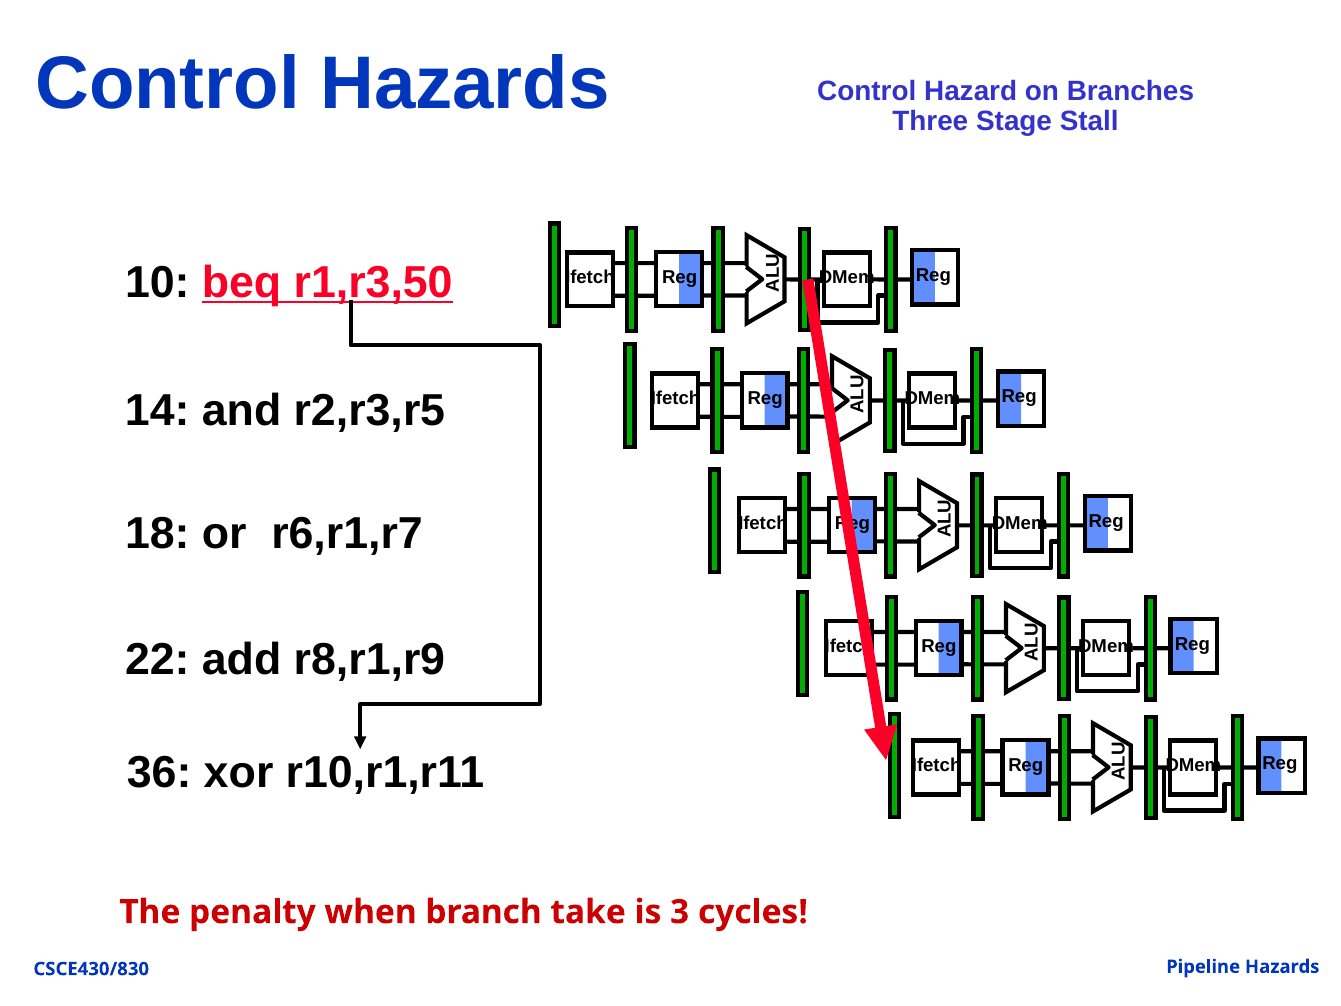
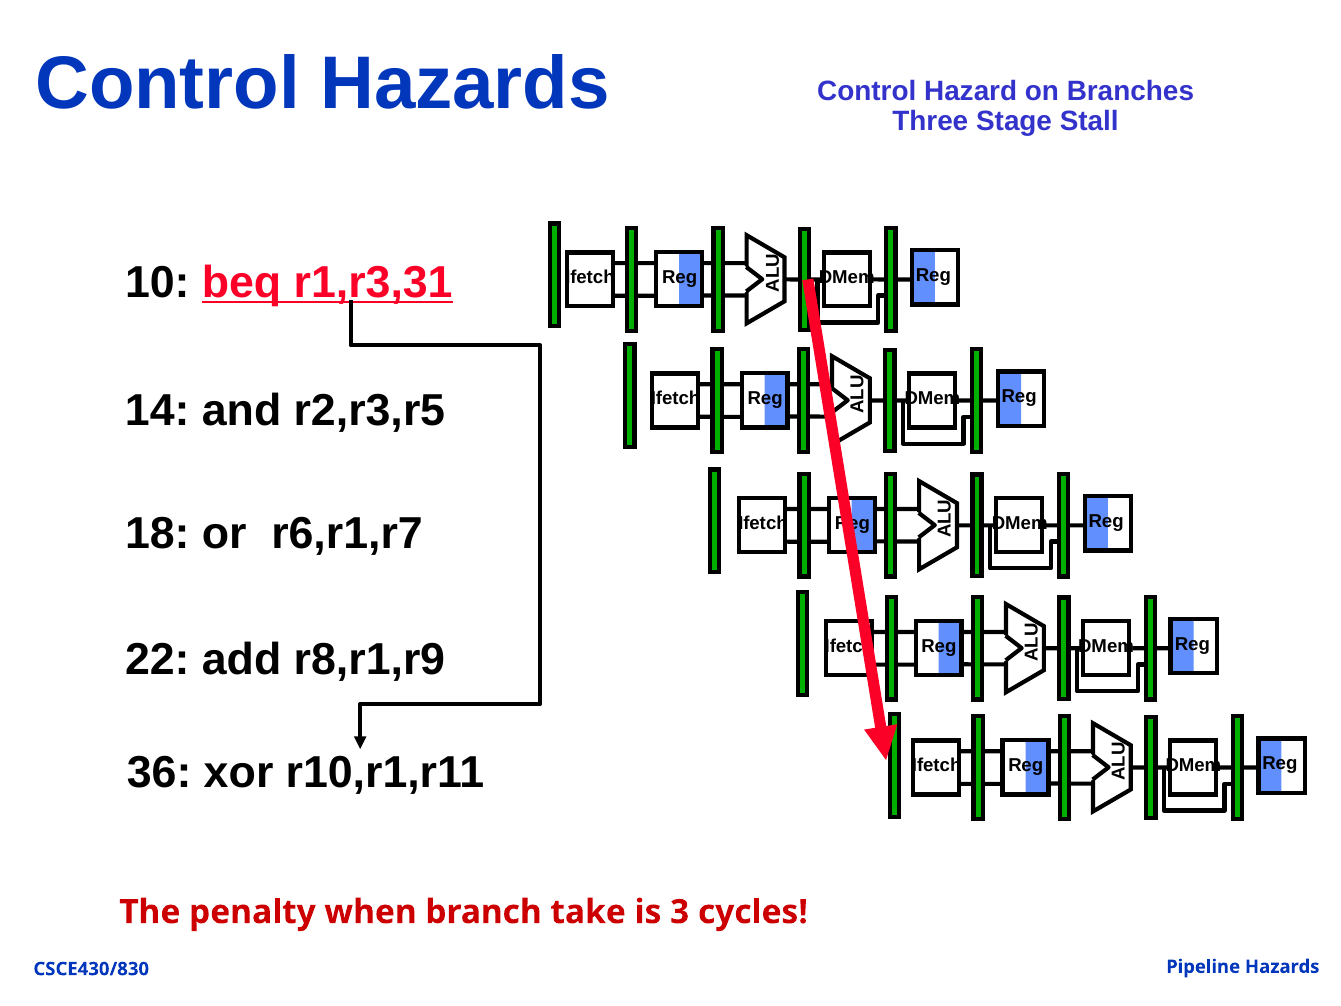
r1,r3,50: r1,r3,50 -> r1,r3,31
